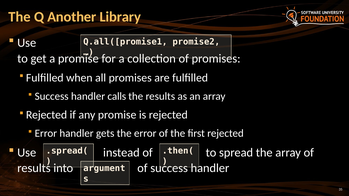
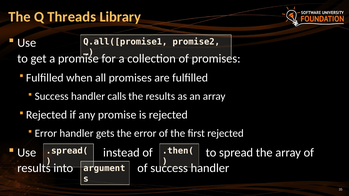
Another: Another -> Threads
